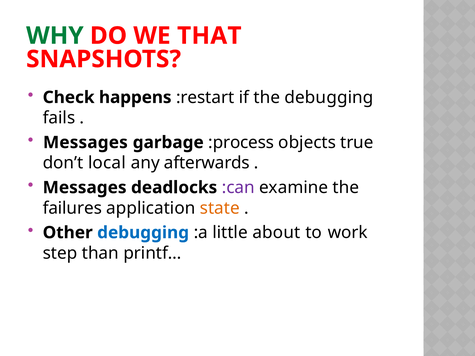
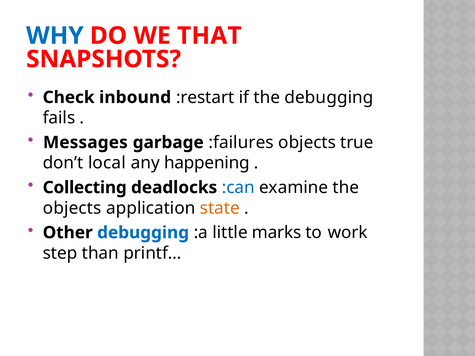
WHY colour: green -> blue
happens: happens -> inbound
:process: :process -> :failures
afterwards: afterwards -> happening
Messages at (85, 188): Messages -> Collecting
:can colour: purple -> blue
failures at (72, 208): failures -> objects
about: about -> marks
